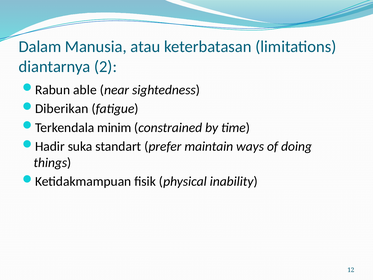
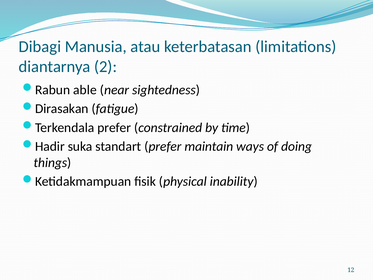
Dalam: Dalam -> Dibagi
Diberikan: Diberikan -> Dirasakan
Terkendala minim: minim -> prefer
